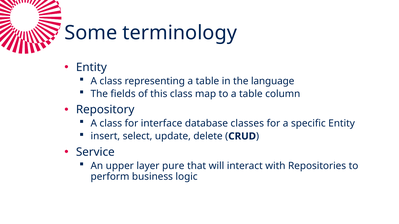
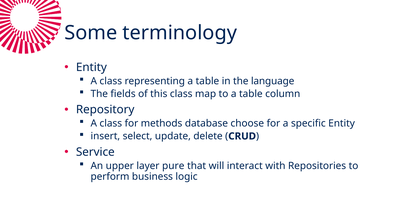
interface: interface -> methods
classes: classes -> choose
